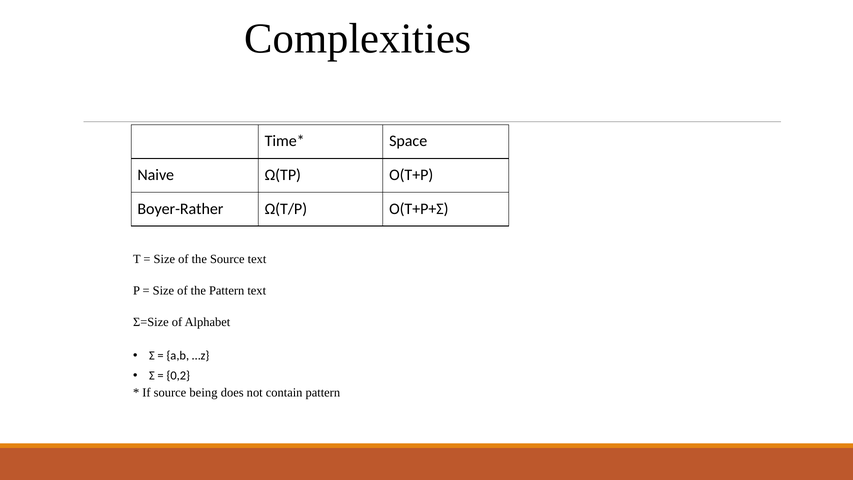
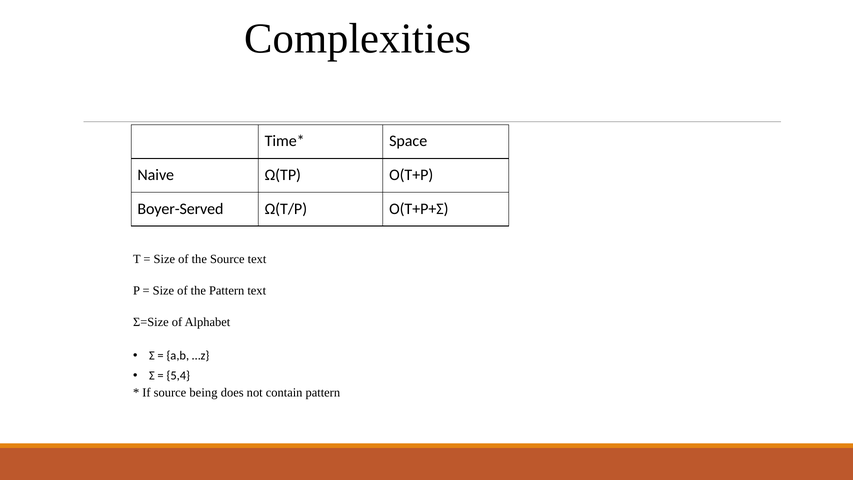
Boyer-Rather: Boyer-Rather -> Boyer-Served
0,2: 0,2 -> 5,4
